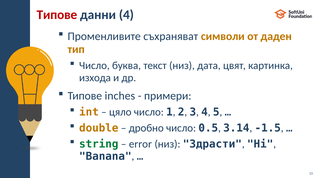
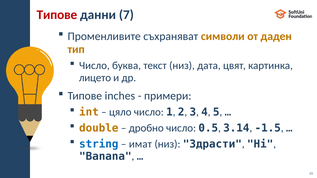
данни 4: 4 -> 7
изхода: изхода -> лицето
string colour: green -> blue
error: error -> имат
